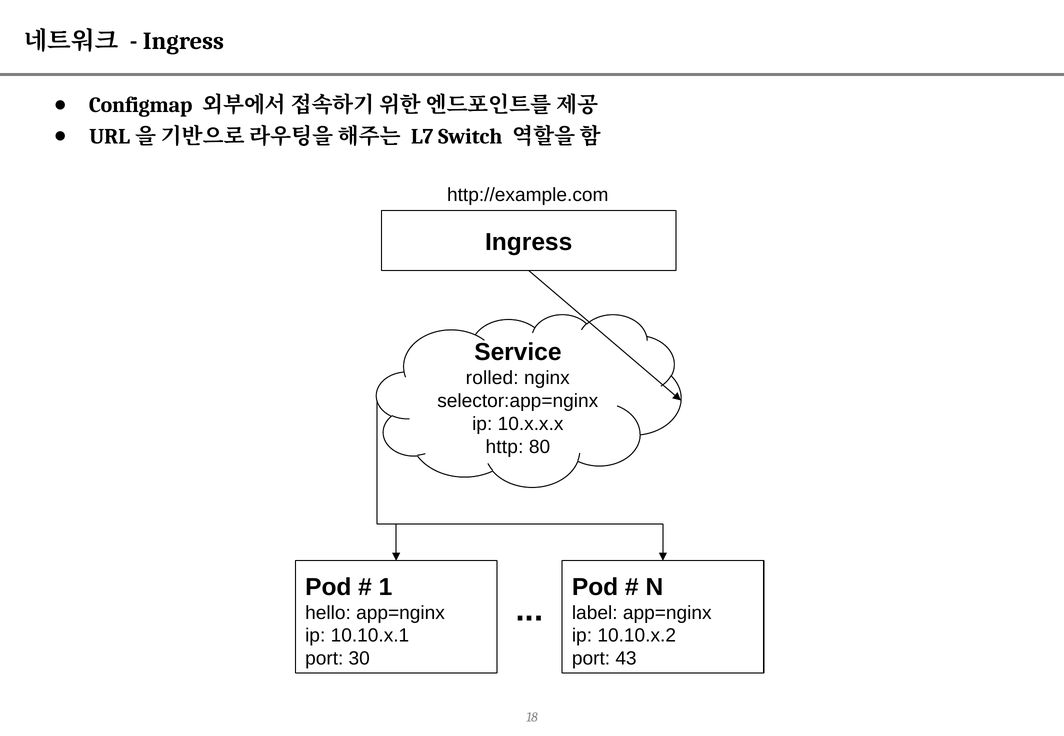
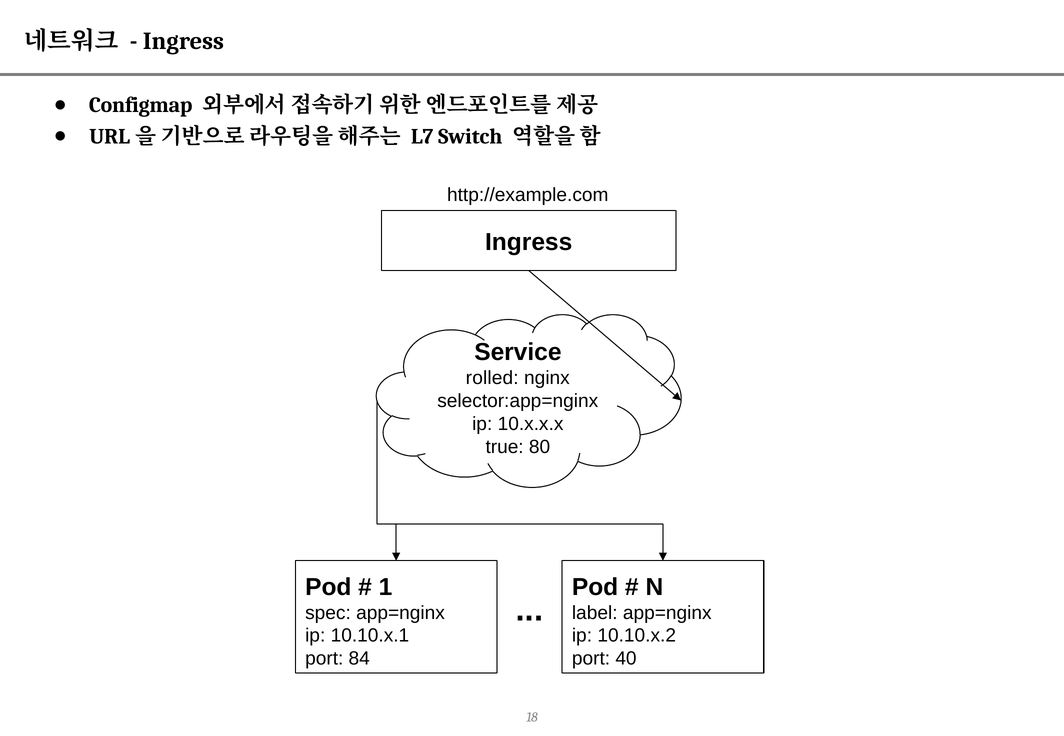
http: http -> true
hello: hello -> spec
30: 30 -> 84
43: 43 -> 40
